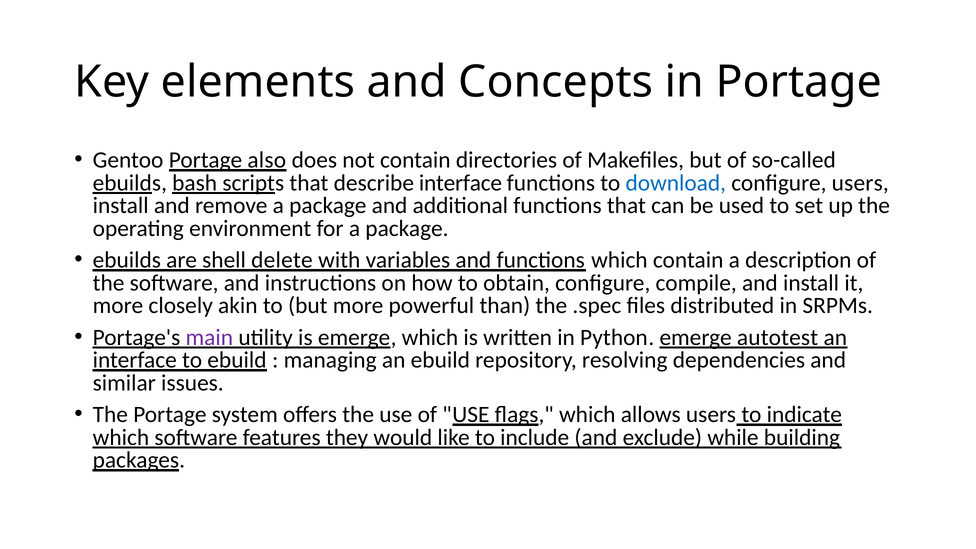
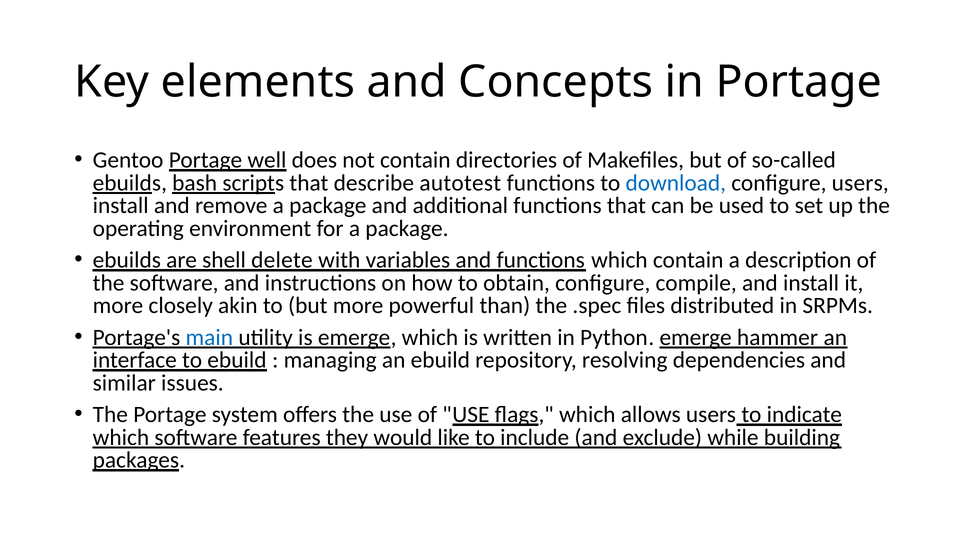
also: also -> well
describe interface: interface -> autotest
main colour: purple -> blue
autotest: autotest -> hammer
